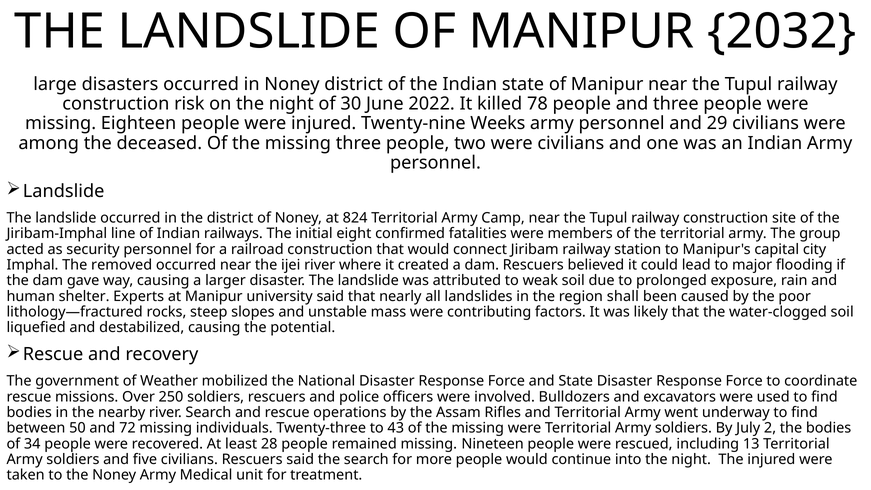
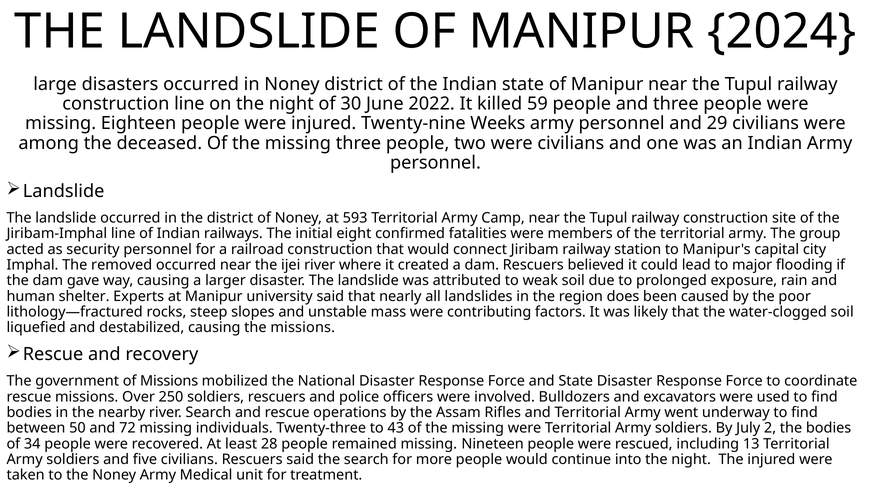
2032: 2032 -> 2024
construction risk: risk -> line
78: 78 -> 59
824: 824 -> 593
shall: shall -> does
the potential: potential -> missions
of Weather: Weather -> Missions
